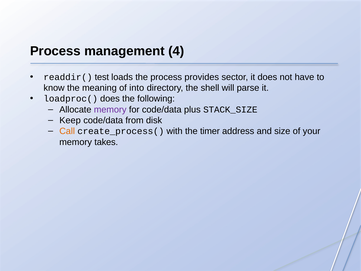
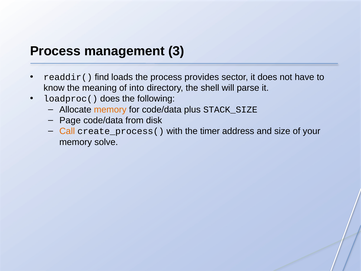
4: 4 -> 3
test: test -> find
memory at (110, 109) colour: purple -> orange
Keep: Keep -> Page
takes: takes -> solve
